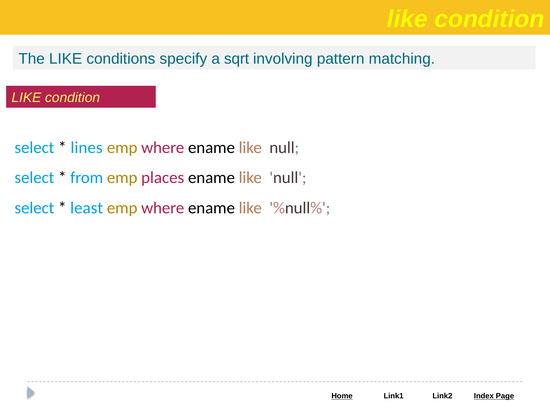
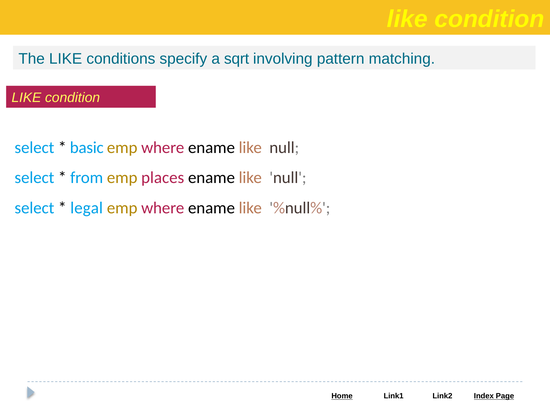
lines: lines -> basic
least: least -> legal
